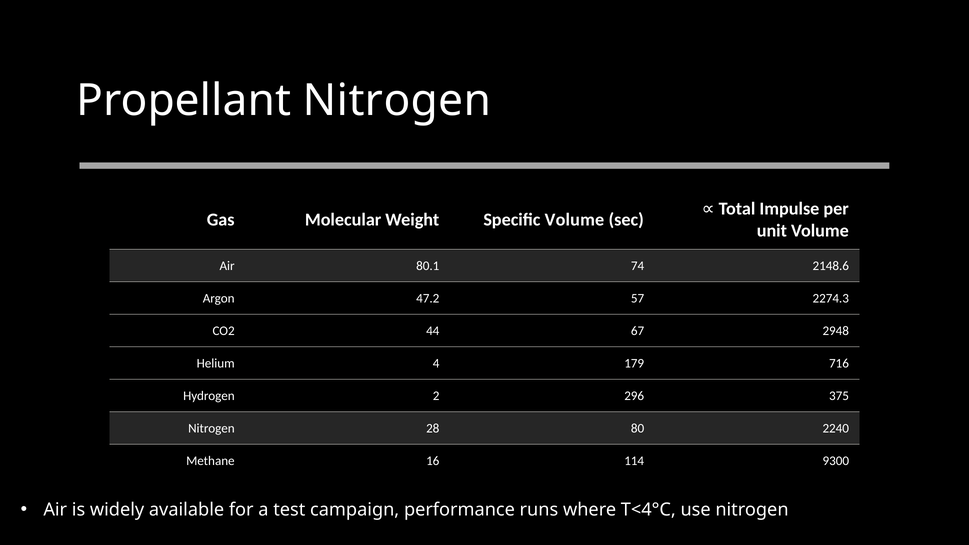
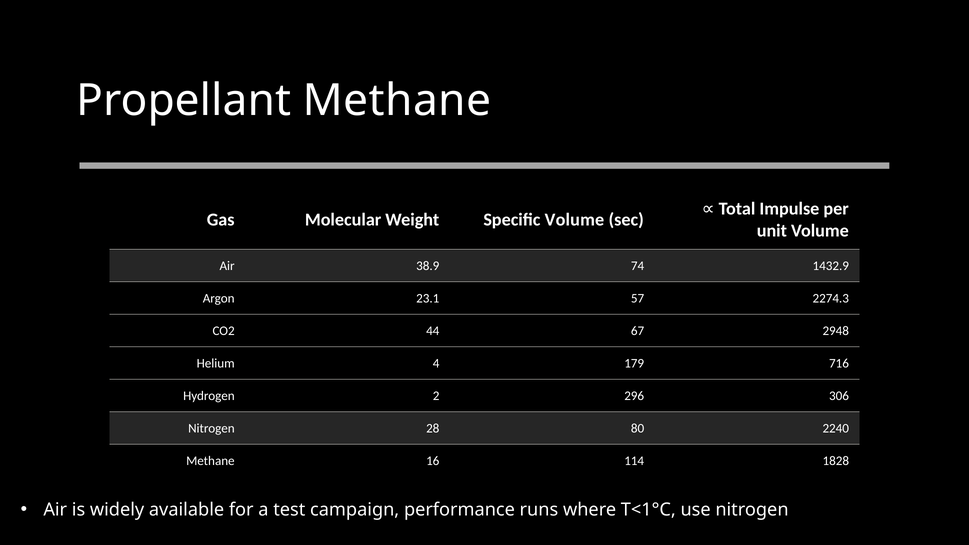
Propellant Nitrogen: Nitrogen -> Methane
80.1: 80.1 -> 38.9
2148.6: 2148.6 -> 1432.9
47.2: 47.2 -> 23.1
375: 375 -> 306
9300: 9300 -> 1828
T<4°C: T<4°C -> T<1°C
